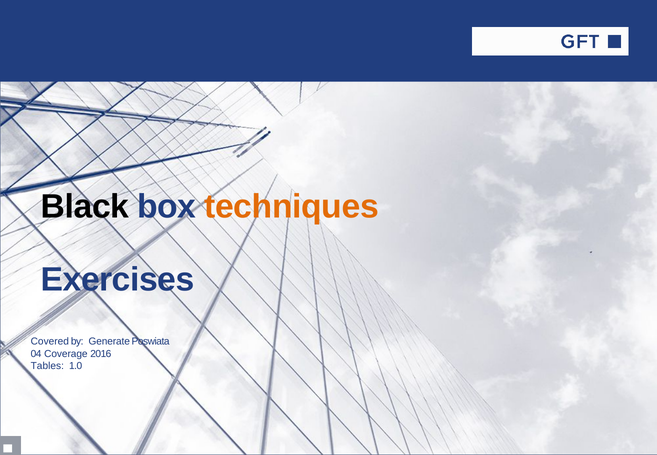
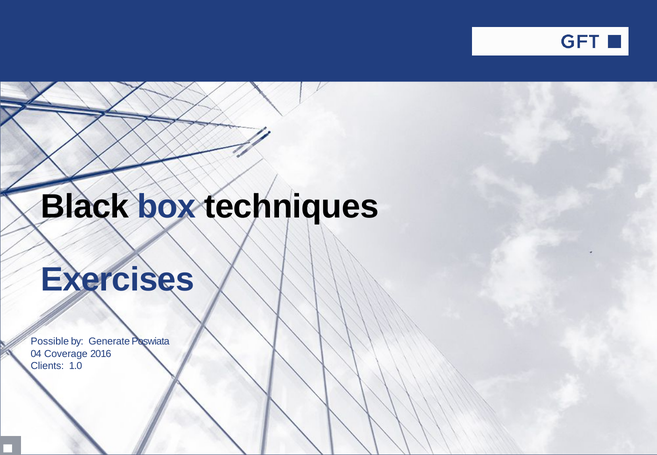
techniques colour: orange -> black
Covered: Covered -> Possible
Tables: Tables -> Clients
